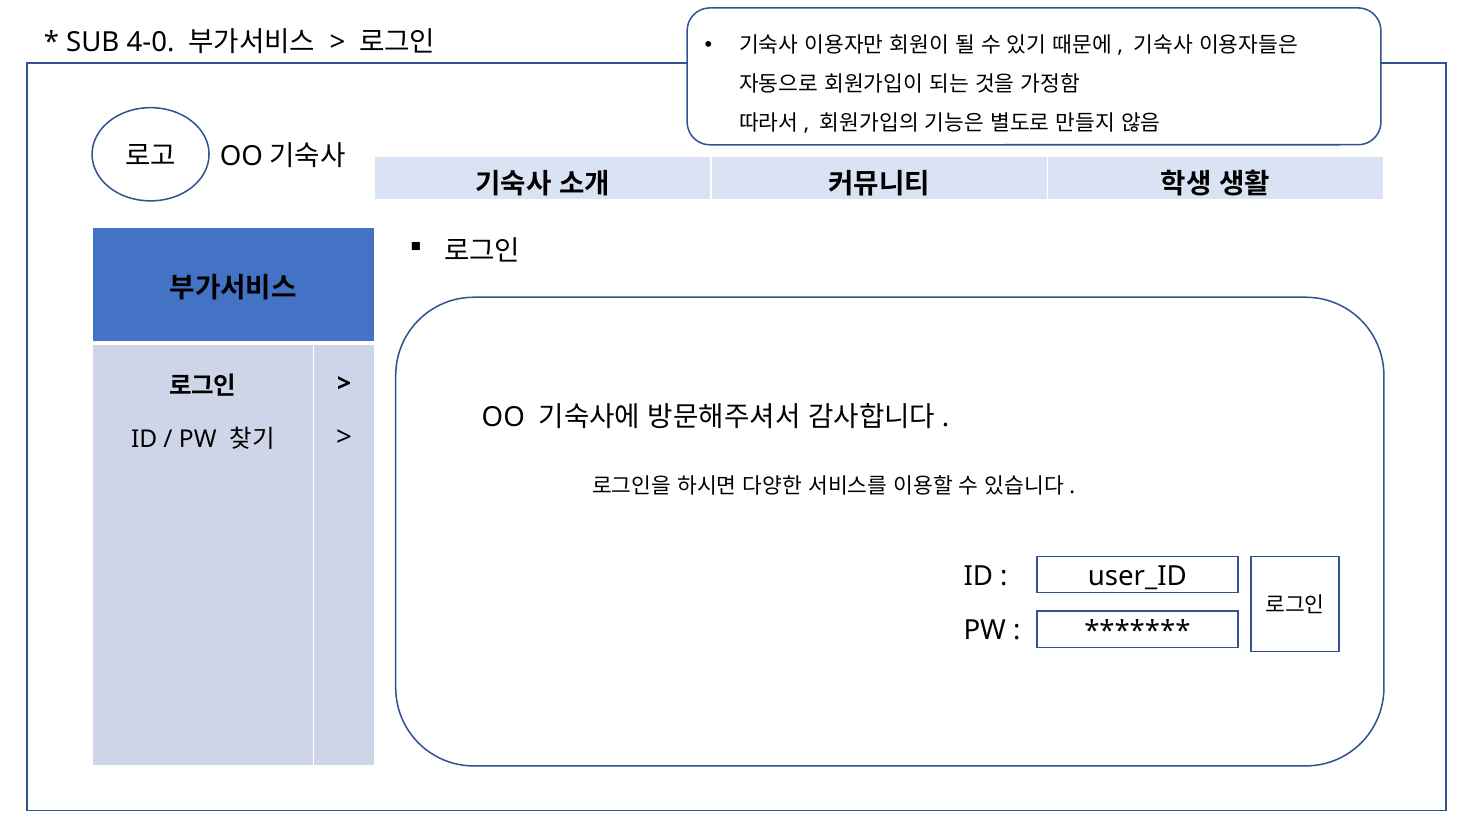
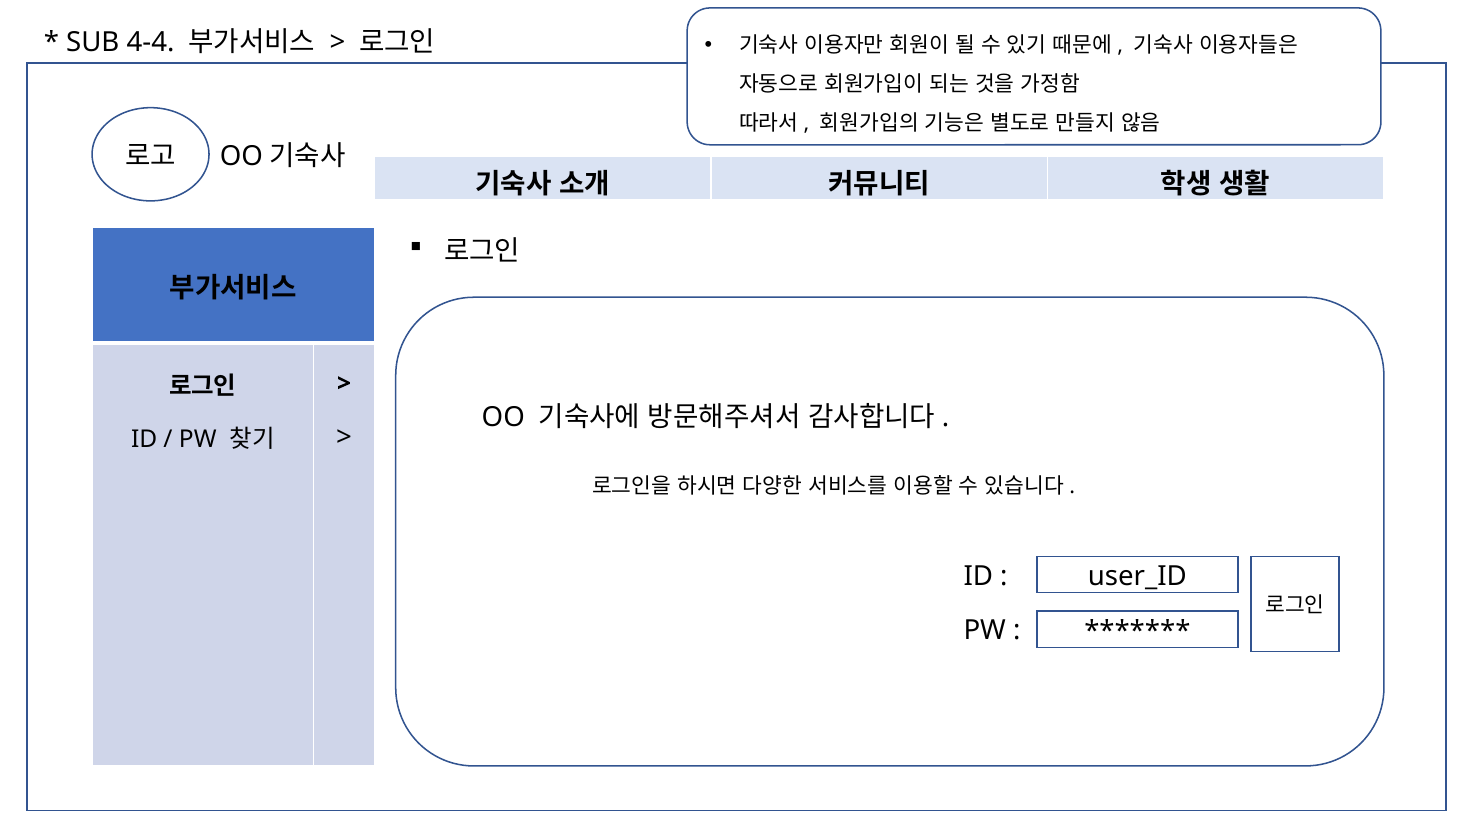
4-0: 4-0 -> 4-4
